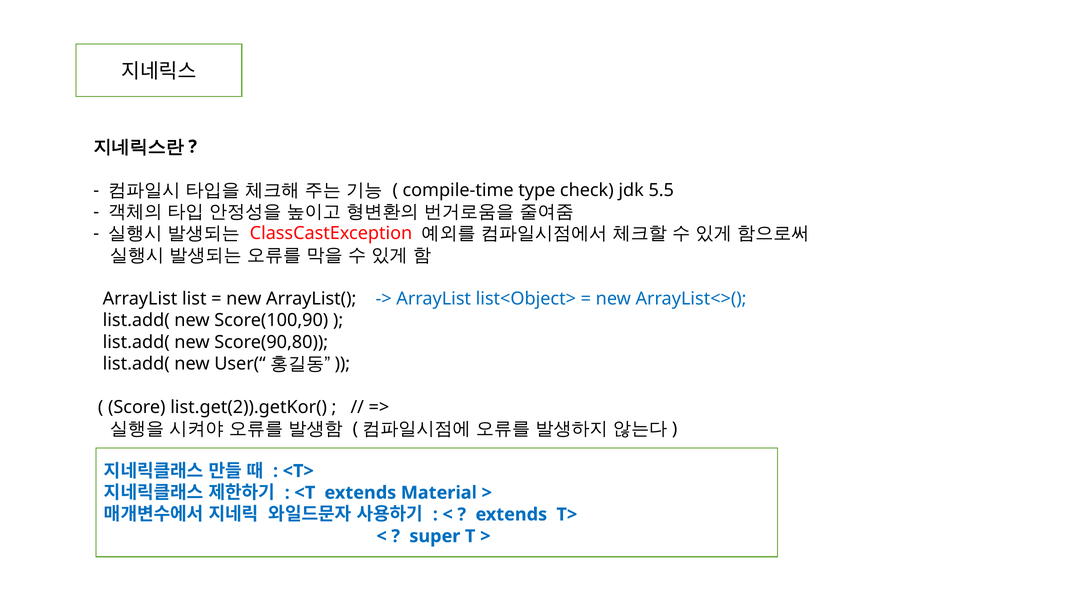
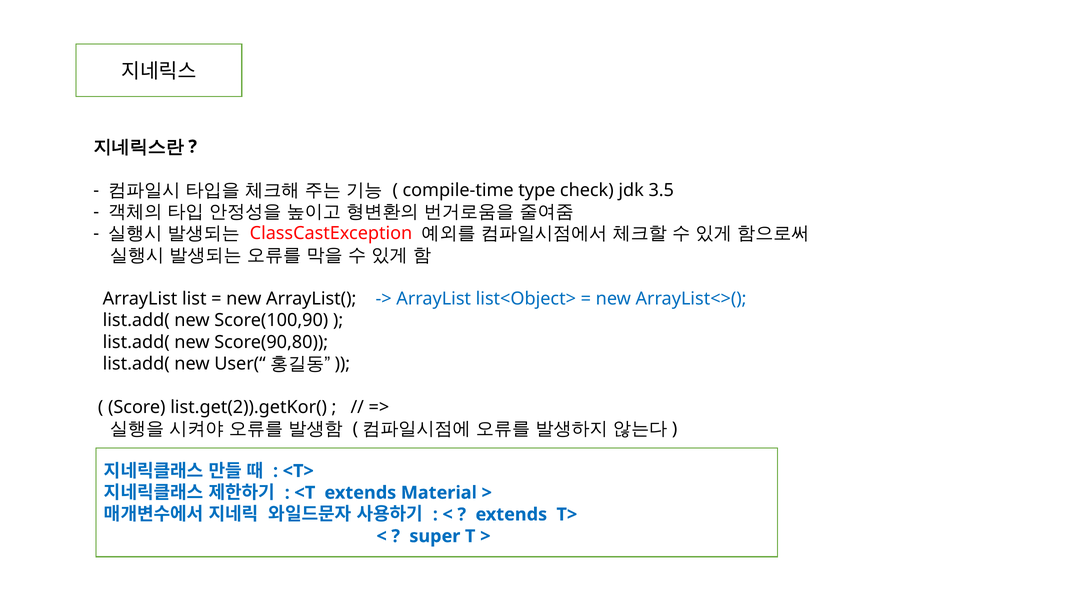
5.5: 5.5 -> 3.5
